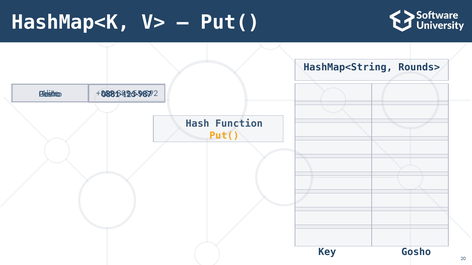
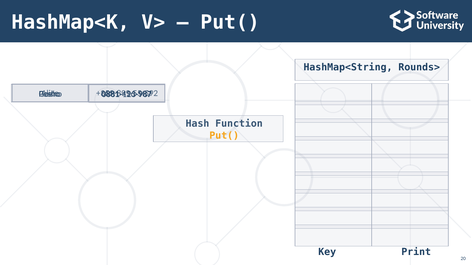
Key Gosho: Gosho -> Print
